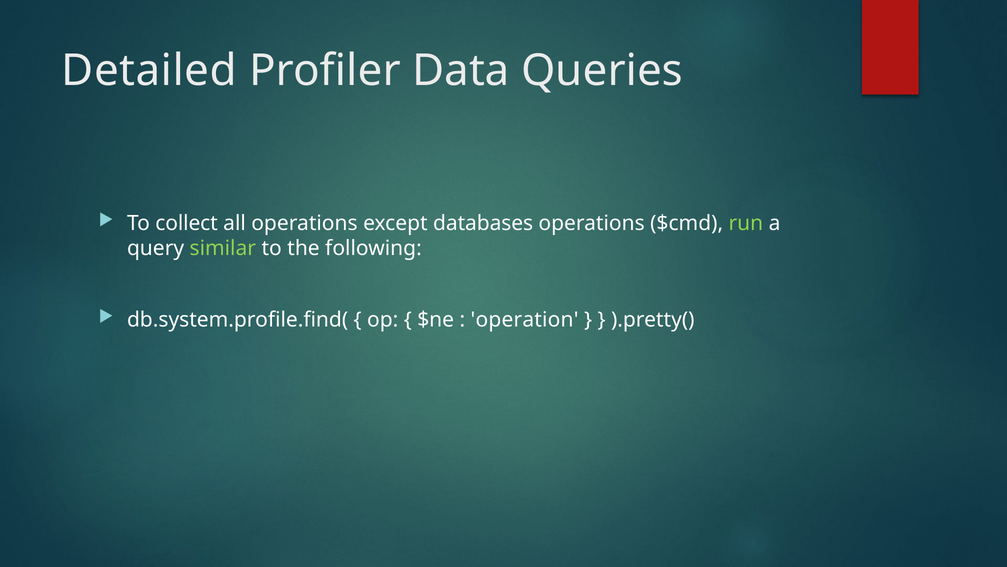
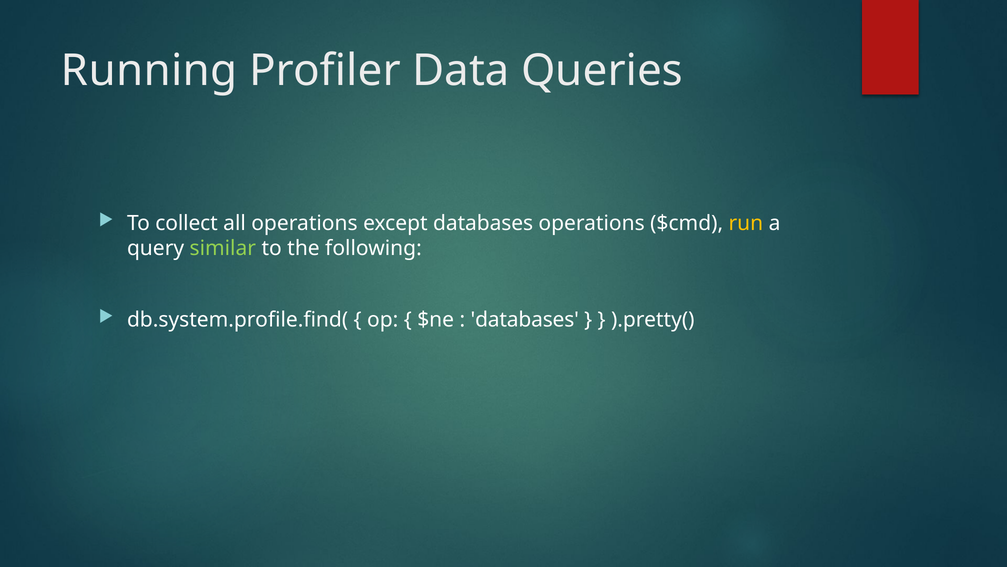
Detailed: Detailed -> Running
run colour: light green -> yellow
operation at (525, 320): operation -> databases
